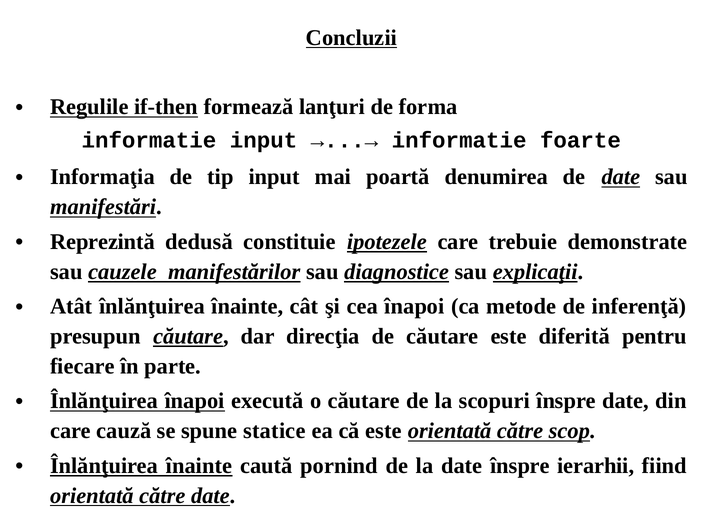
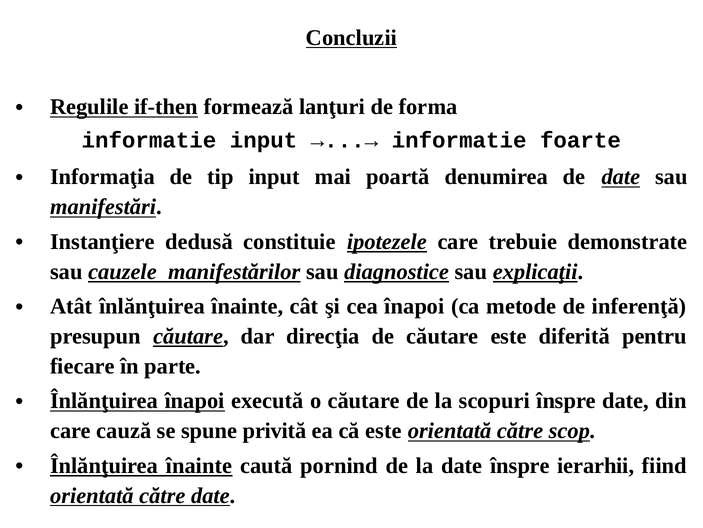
Reprezintă: Reprezintă -> Instanţiere
statice: statice -> privită
